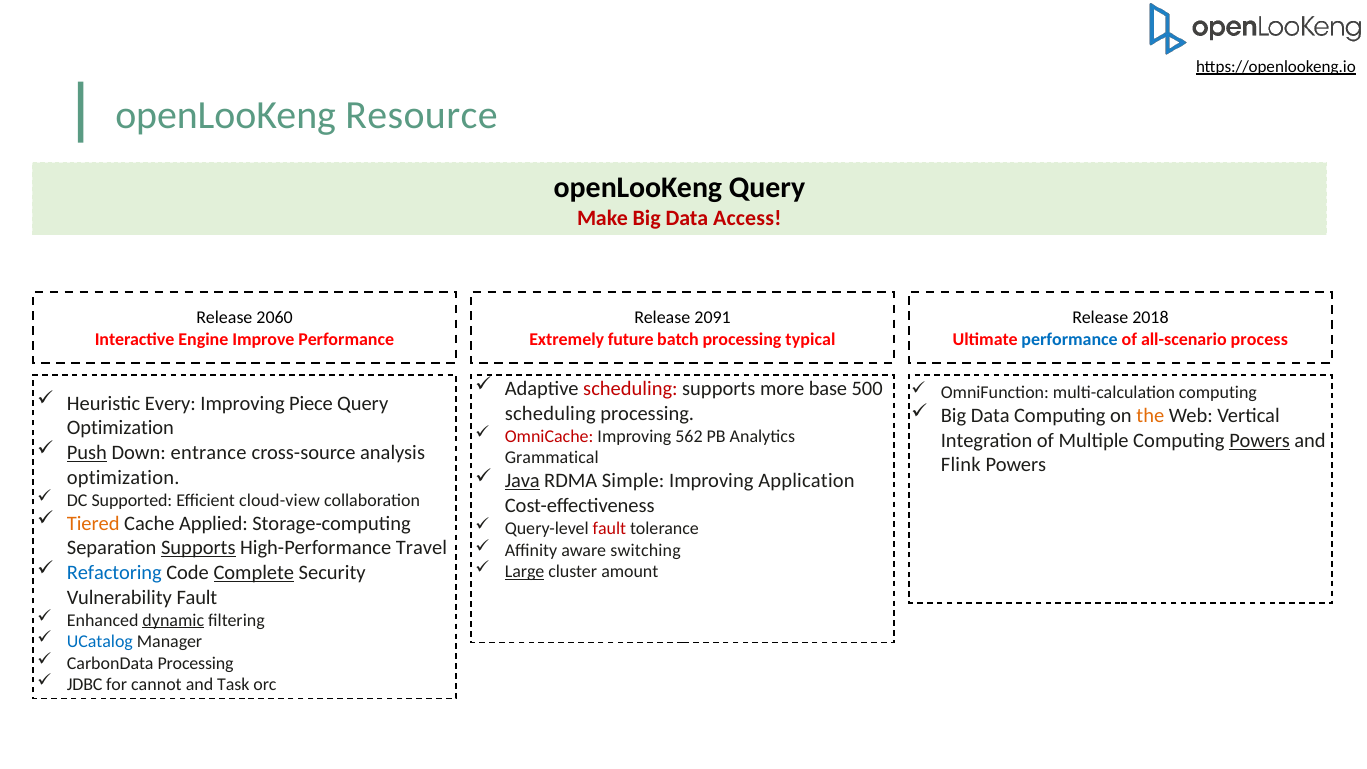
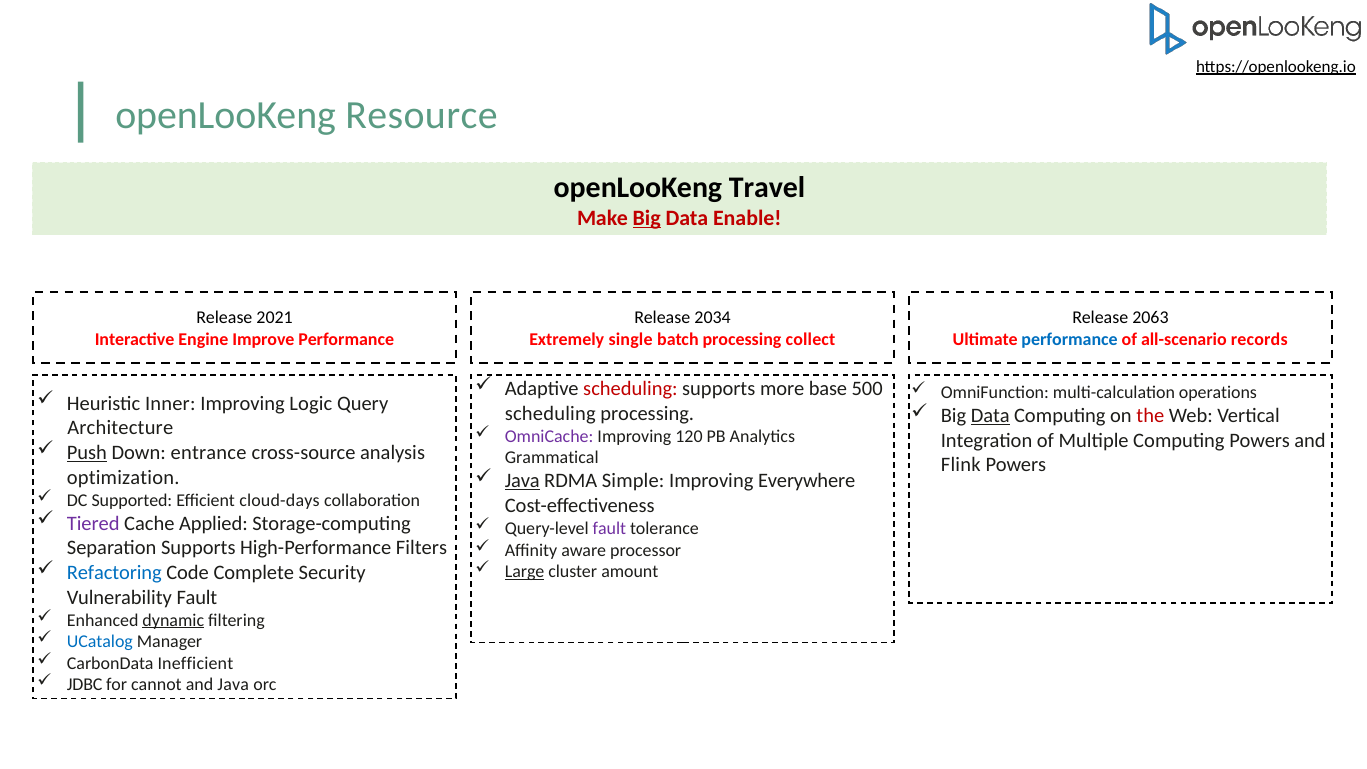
openLooKeng Query: Query -> Travel
Big at (647, 218) underline: none -> present
Access: Access -> Enable
2060: 2060 -> 2021
2091: 2091 -> 2034
2018: 2018 -> 2063
future: future -> single
typical: typical -> collect
process: process -> records
multi-calculation computing: computing -> operations
Every: Every -> Inner
Piece: Piece -> Logic
Data at (990, 416) underline: none -> present
the colour: orange -> red
Optimization at (120, 428): Optimization -> Architecture
OmniCache colour: red -> purple
562: 562 -> 120
Powers at (1260, 441) underline: present -> none
Application: Application -> Everywhere
cloud-view: cloud-view -> cloud-days
Tiered colour: orange -> purple
fault at (609, 529) colour: red -> purple
Supports at (198, 548) underline: present -> none
Travel: Travel -> Filters
switching: switching -> processor
Complete underline: present -> none
CarbonData Processing: Processing -> Inefficient
and Task: Task -> Java
